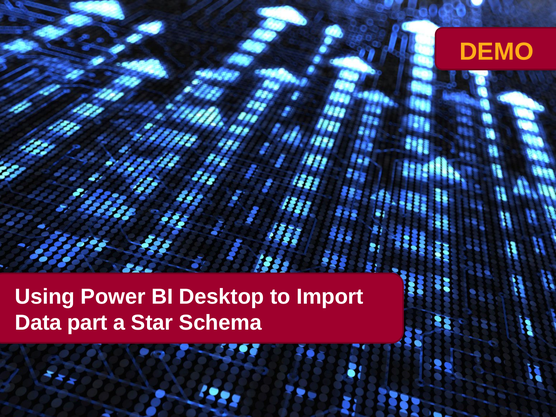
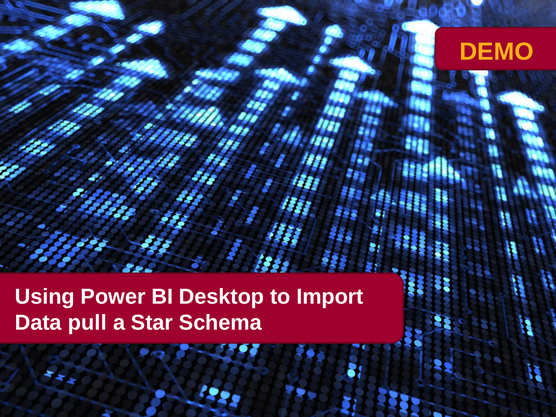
part: part -> pull
